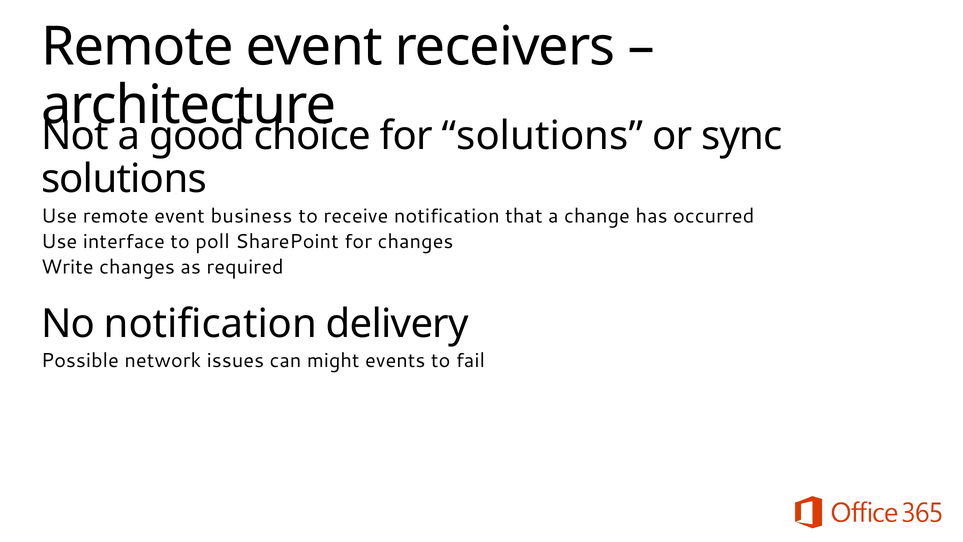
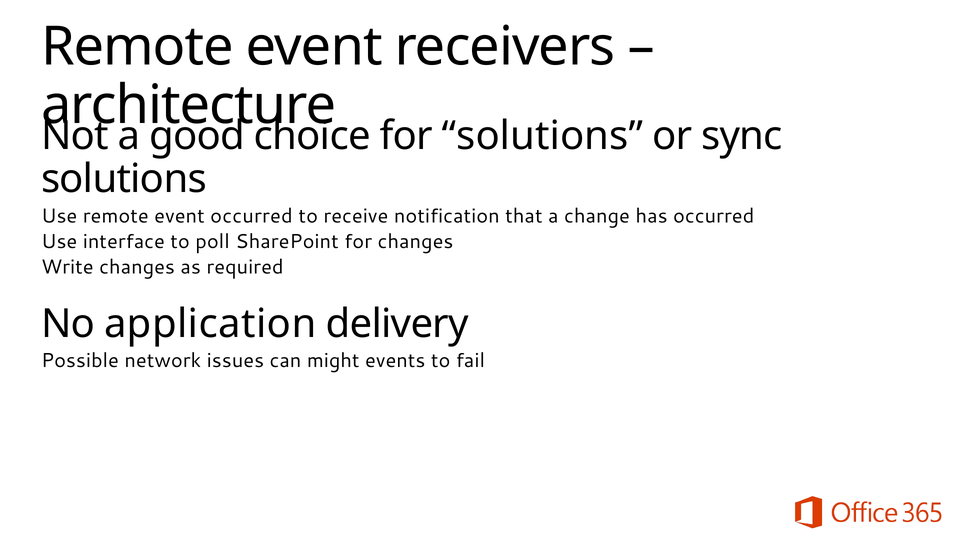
event business: business -> occurred
No notification: notification -> application
